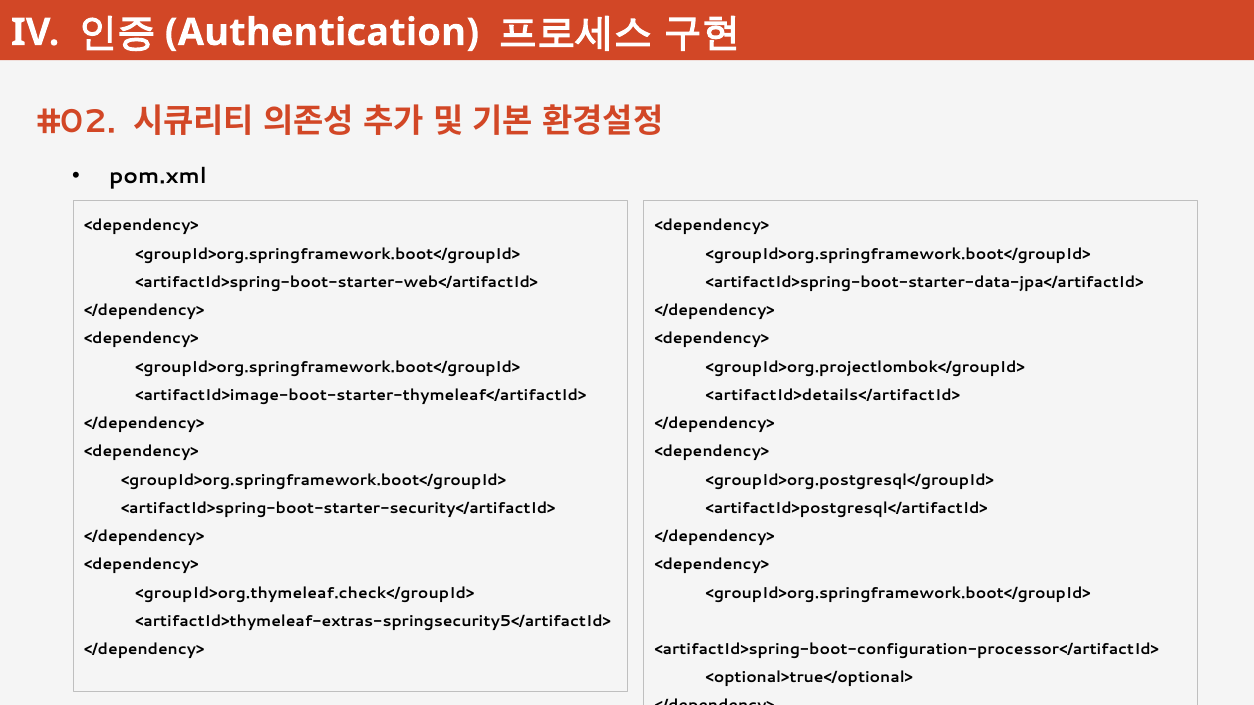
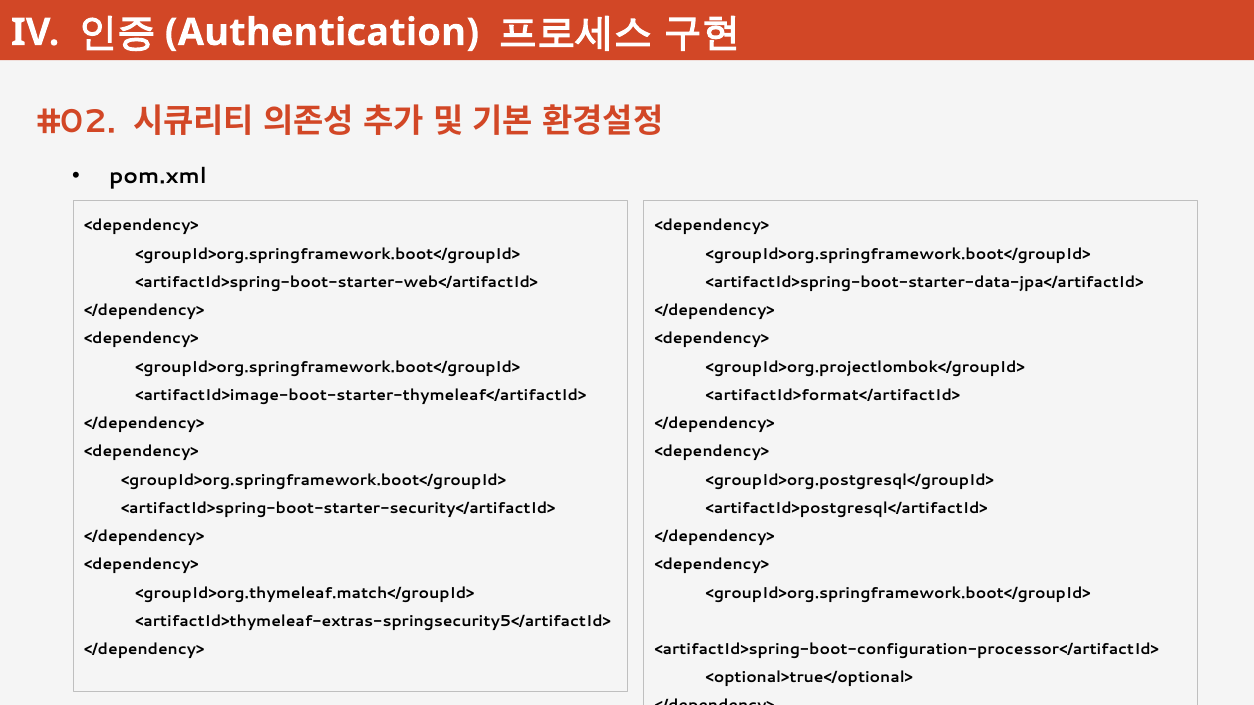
<artifactId>details</artifactId>: <artifactId>details</artifactId> -> <artifactId>format</artifactId>
<groupId>org.thymeleaf.check</groupId>: <groupId>org.thymeleaf.check</groupId> -> <groupId>org.thymeleaf.match</groupId>
